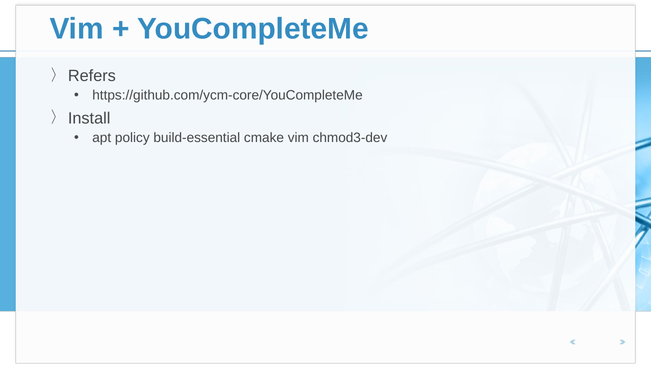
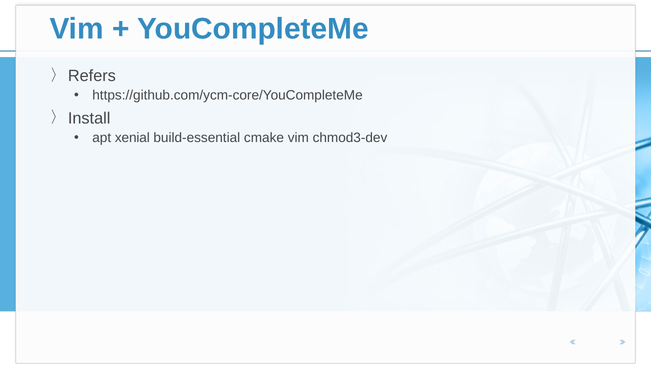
policy: policy -> xenial
